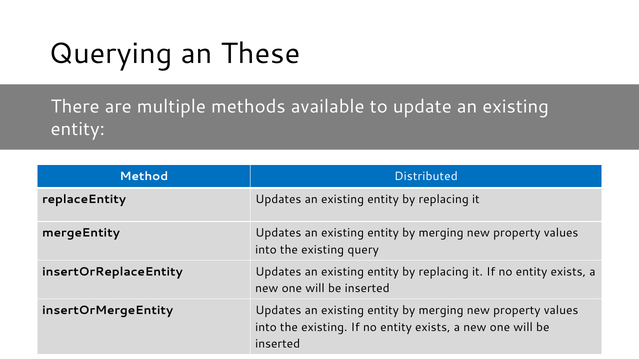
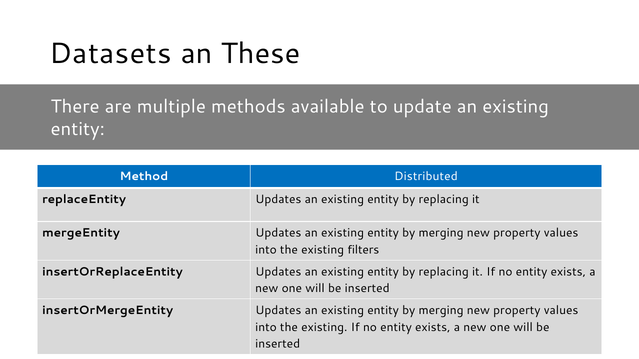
Querying: Querying -> Datasets
query: query -> filters
